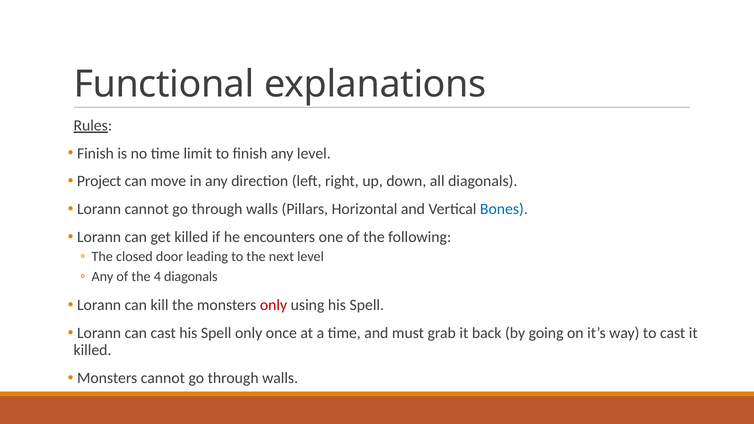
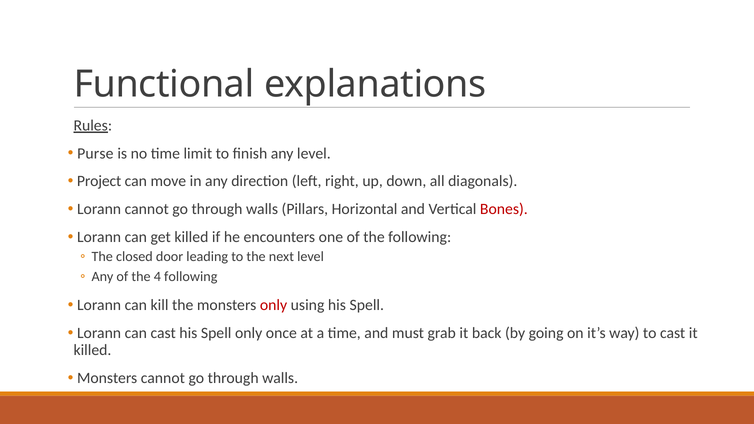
Finish at (95, 153): Finish -> Purse
Bones colour: blue -> red
4 diagonals: diagonals -> following
